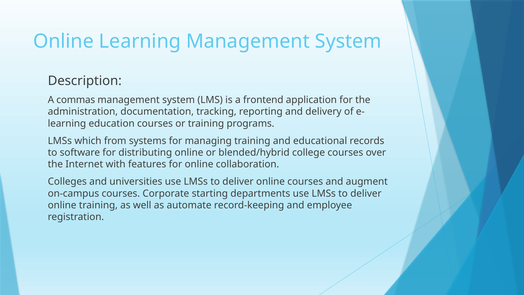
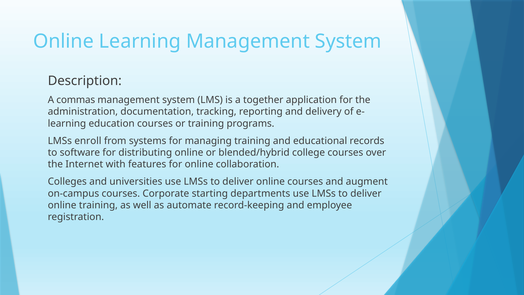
frontend: frontend -> together
which: which -> enroll
